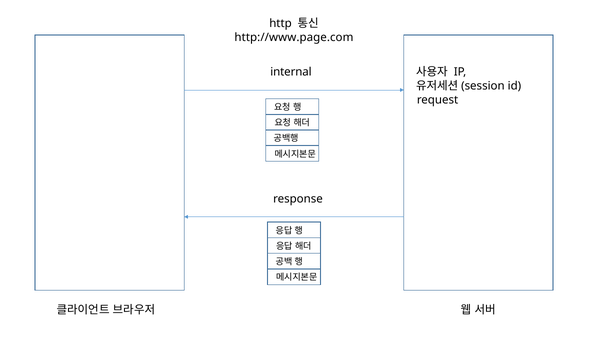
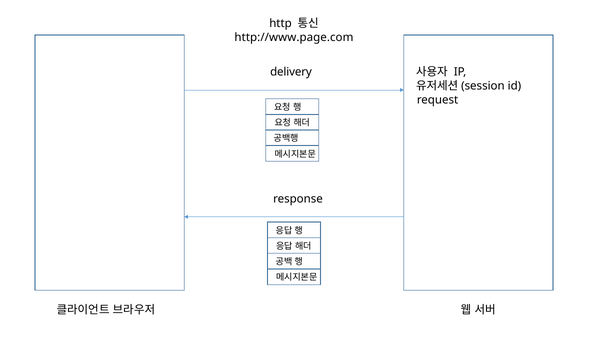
internal: internal -> delivery
